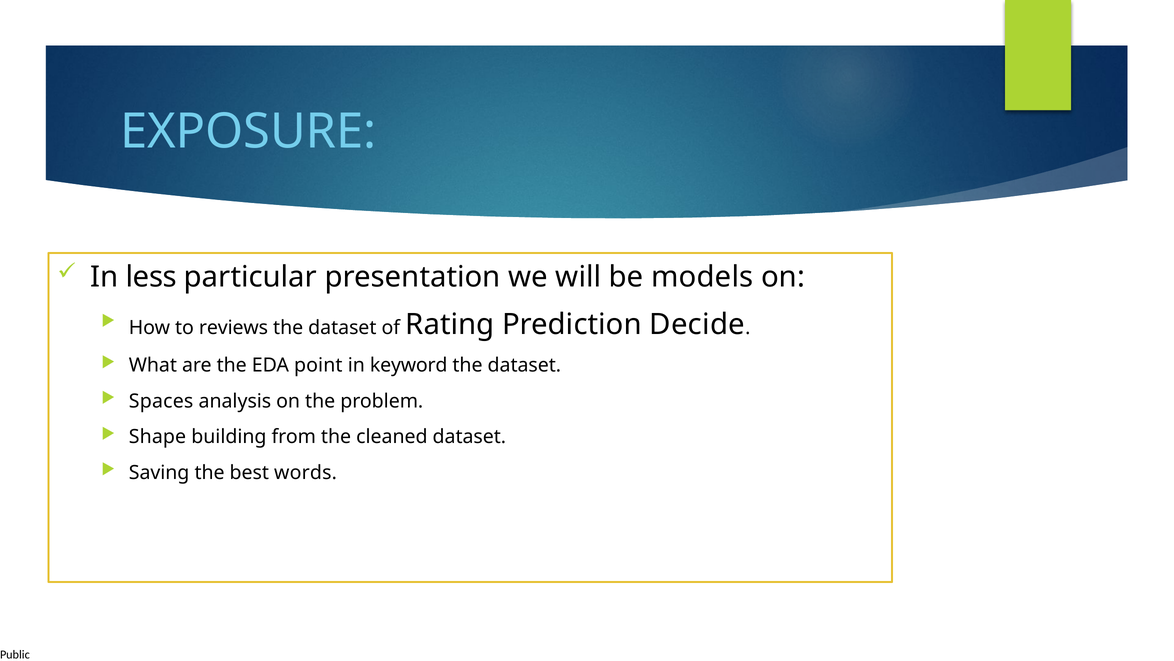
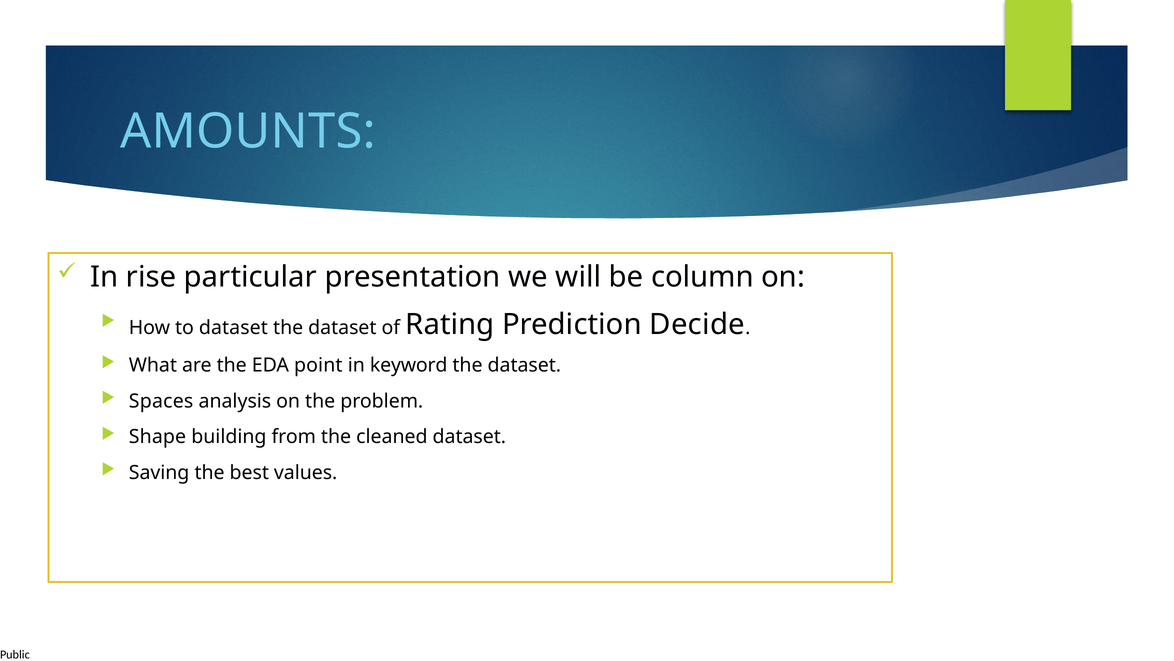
EXPOSURE: EXPOSURE -> AMOUNTS
less: less -> rise
models: models -> column
to reviews: reviews -> dataset
words: words -> values
